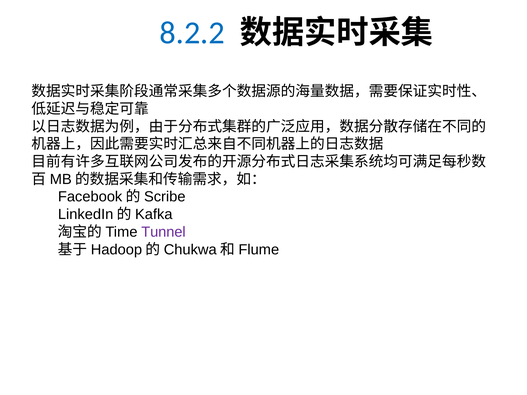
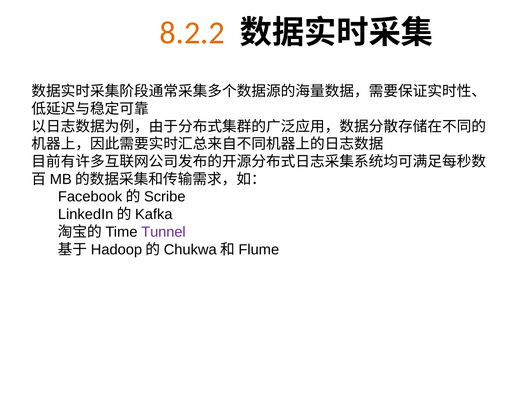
8.2.2 colour: blue -> orange
